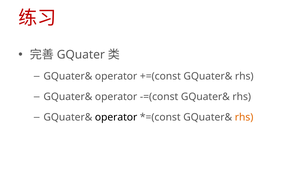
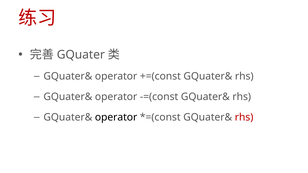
rhs at (244, 117) colour: orange -> red
